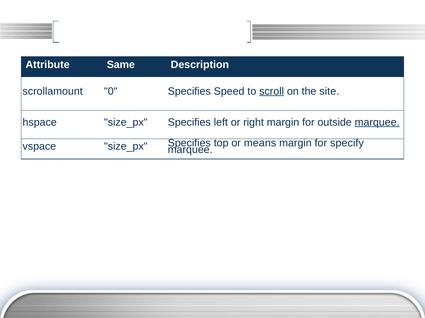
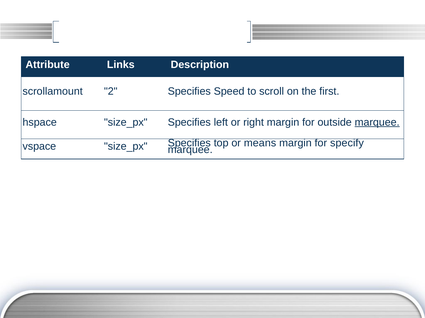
Same: Same -> Links
0: 0 -> 2
scroll underline: present -> none
site: site -> first
